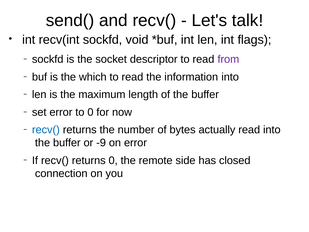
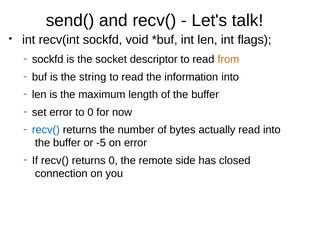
from colour: purple -> orange
which: which -> string
-9: -9 -> -5
